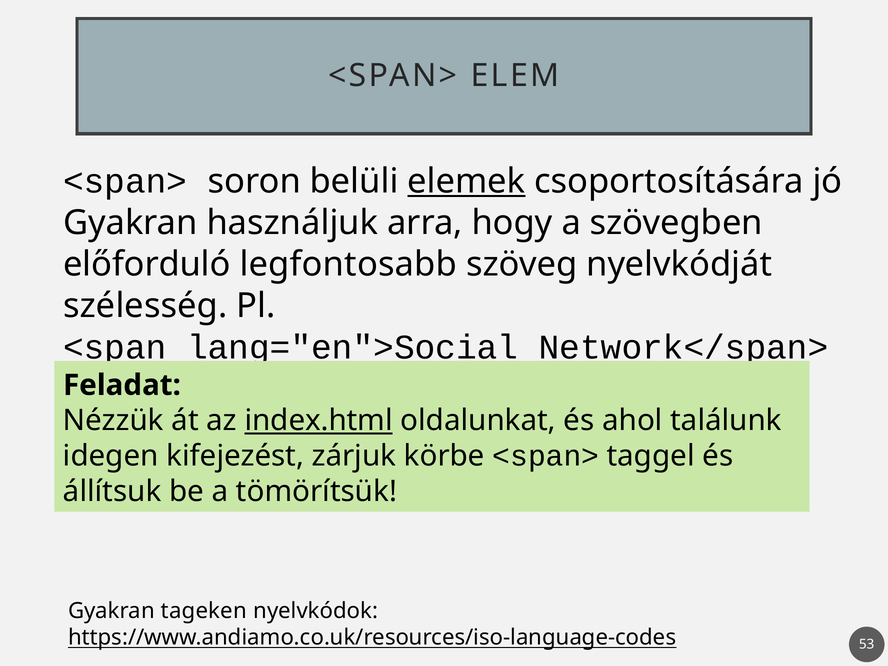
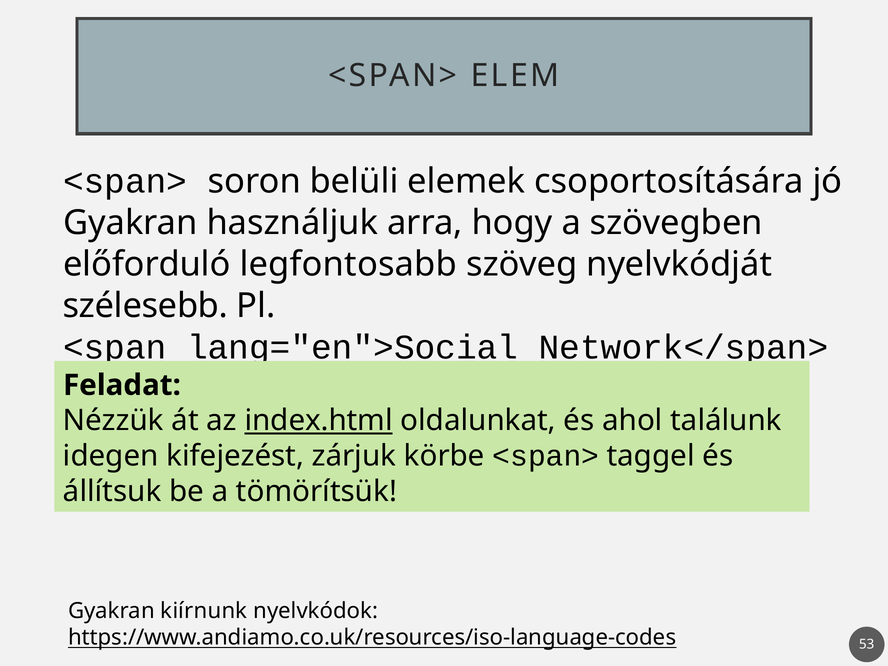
elemek underline: present -> none
szélesség: szélesség -> szélesebb
tageken: tageken -> kiírnunk
